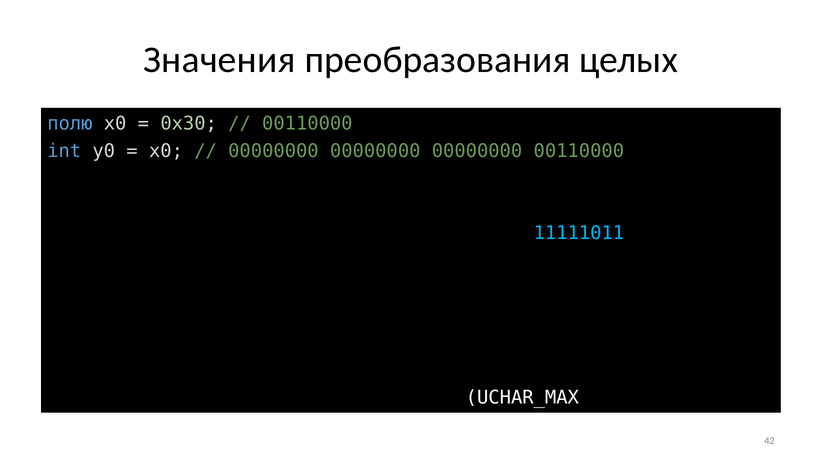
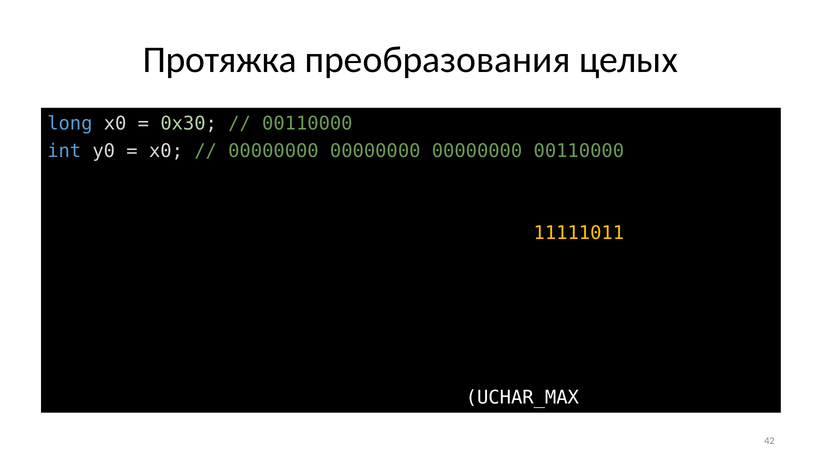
Значения: Значения -> Протяжка
полю: полю -> long
11111011 at (579, 233) colour: light blue -> yellow
